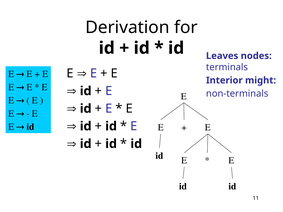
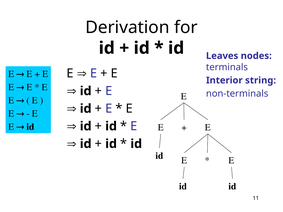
might: might -> string
